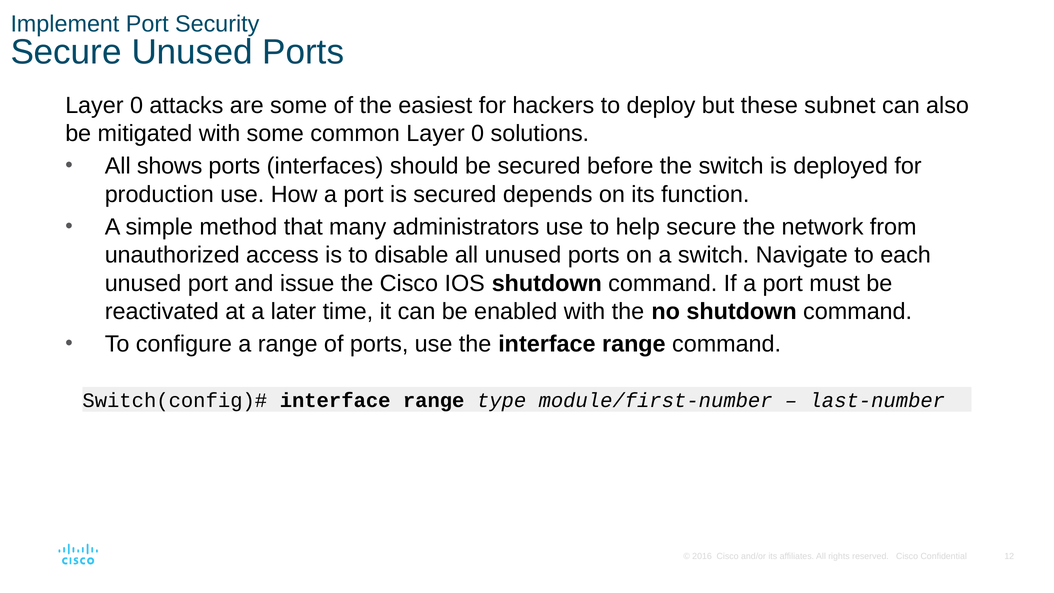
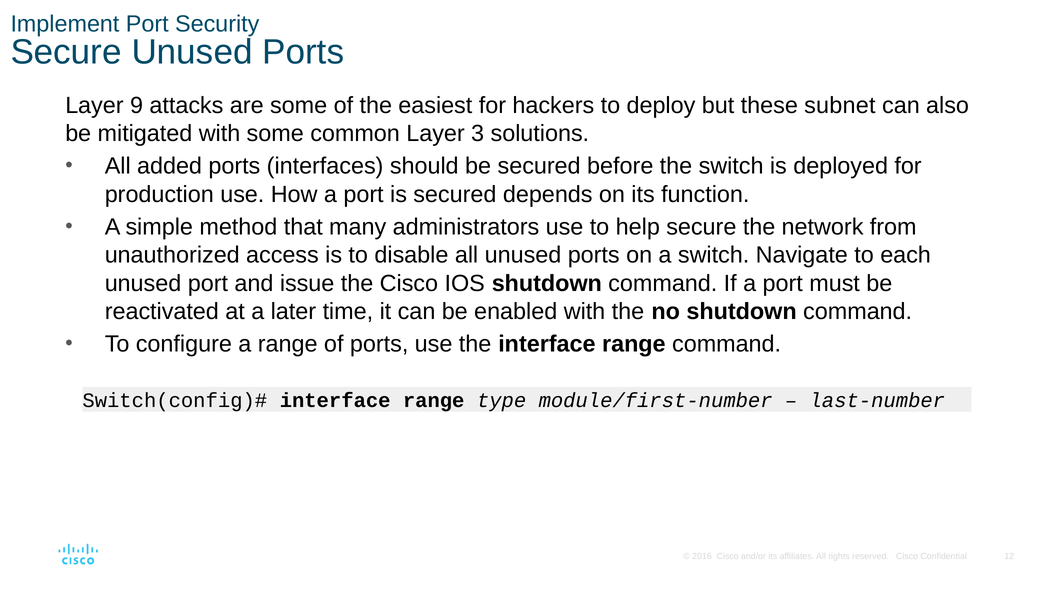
0 at (137, 105): 0 -> 9
common Layer 0: 0 -> 3
shows: shows -> added
